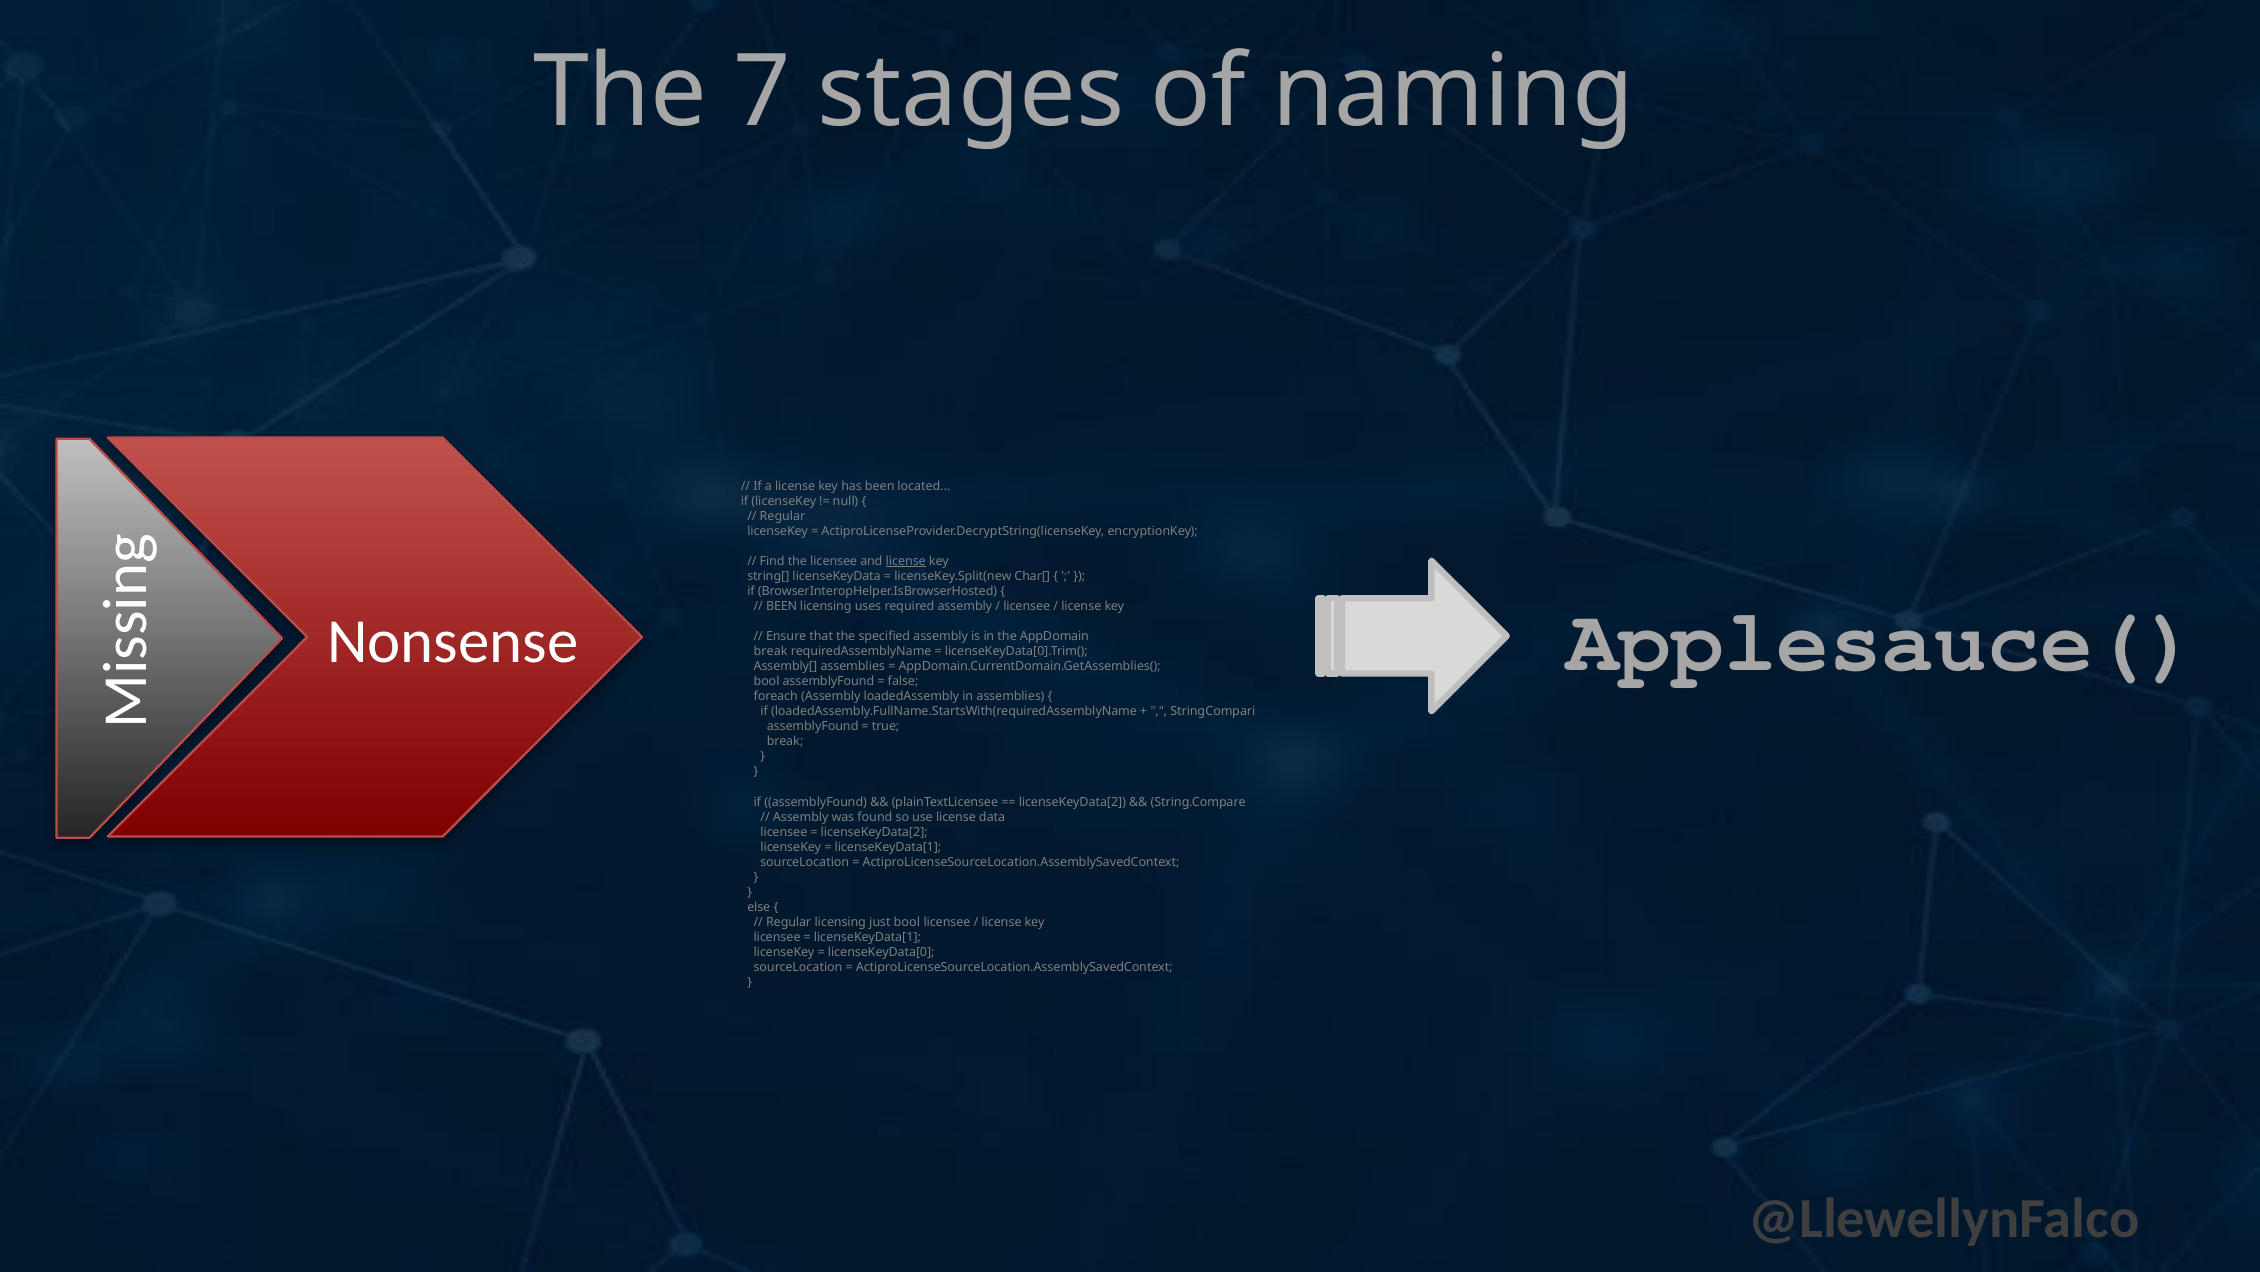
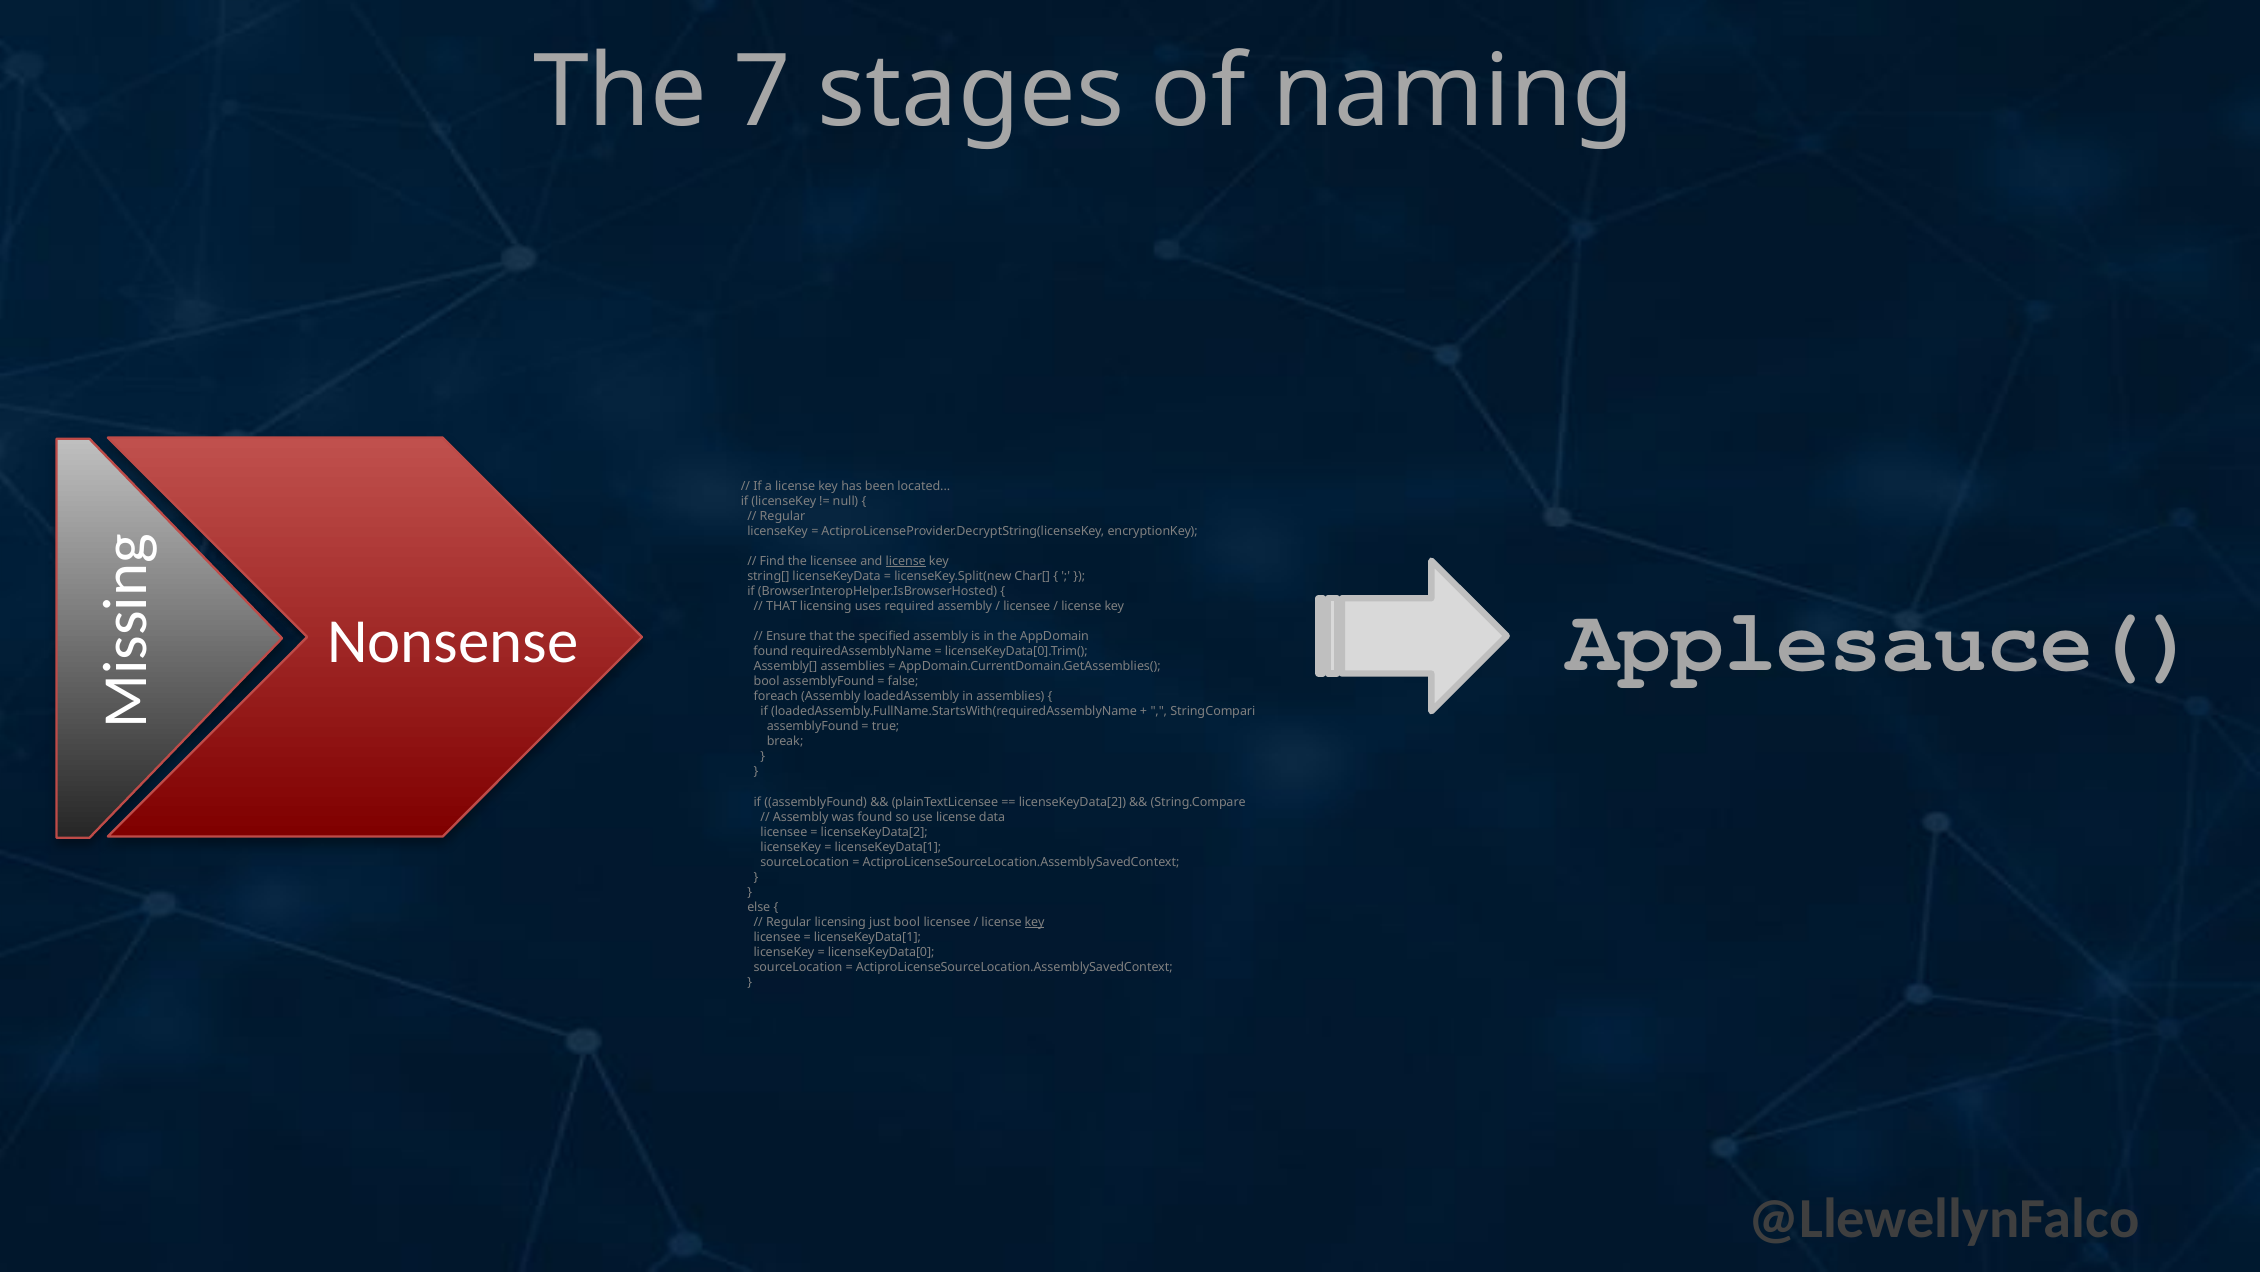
BEEN at (782, 606): BEEN -> THAT
break at (771, 651): break -> found
key at (1035, 922) underline: none -> present
